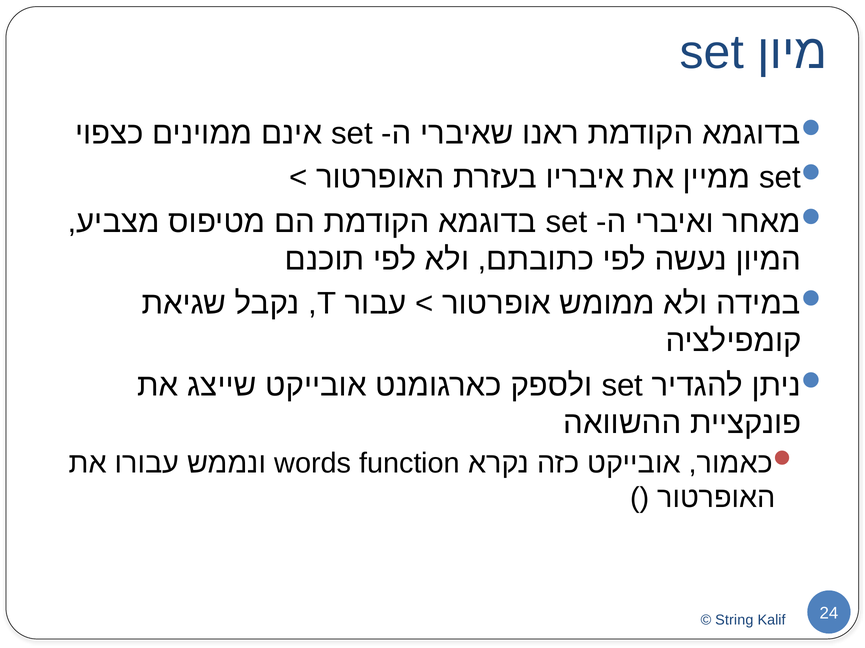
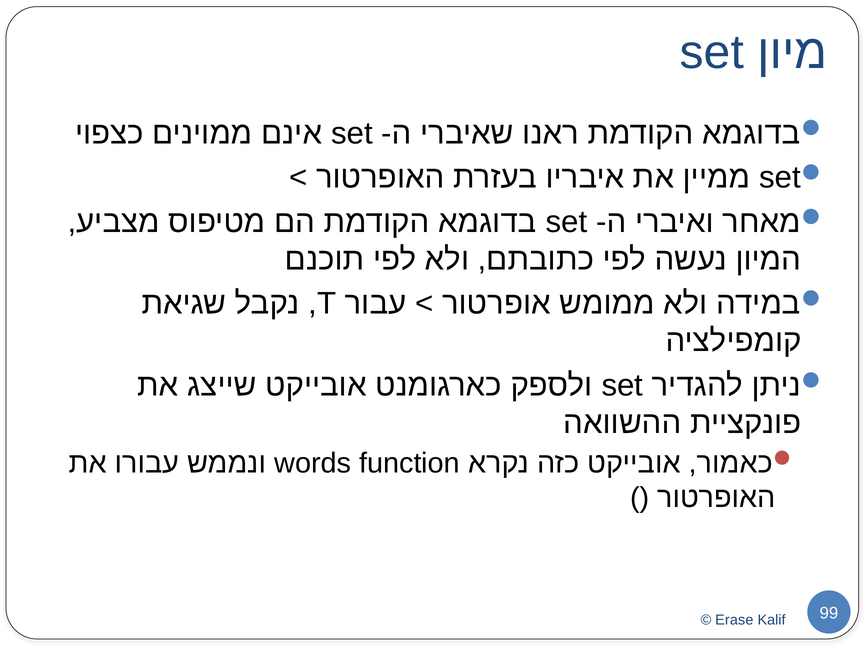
String: String -> Erase
24: 24 -> 99
